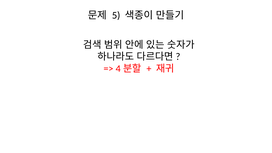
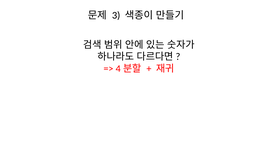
5: 5 -> 3
